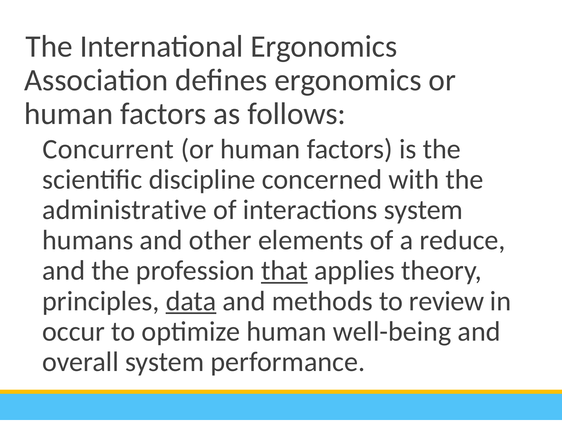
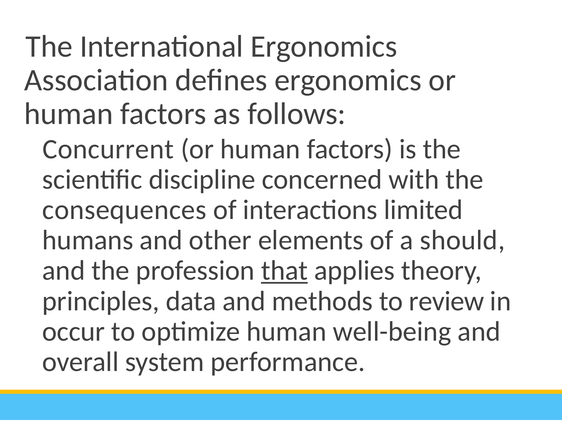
administrative: administrative -> consequences
interactions system: system -> limited
reduce: reduce -> should
data underline: present -> none
